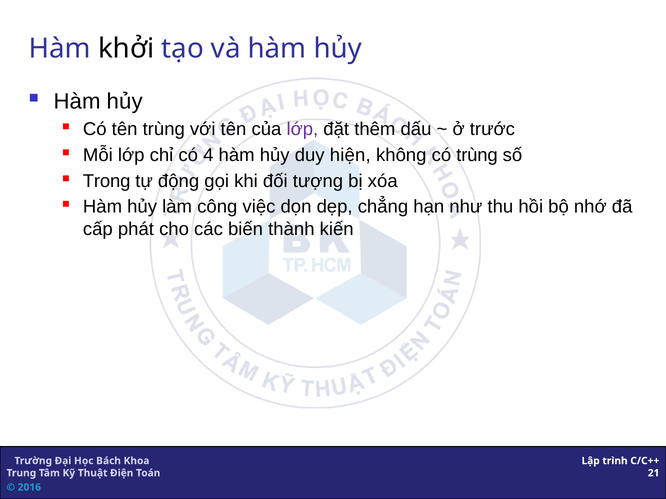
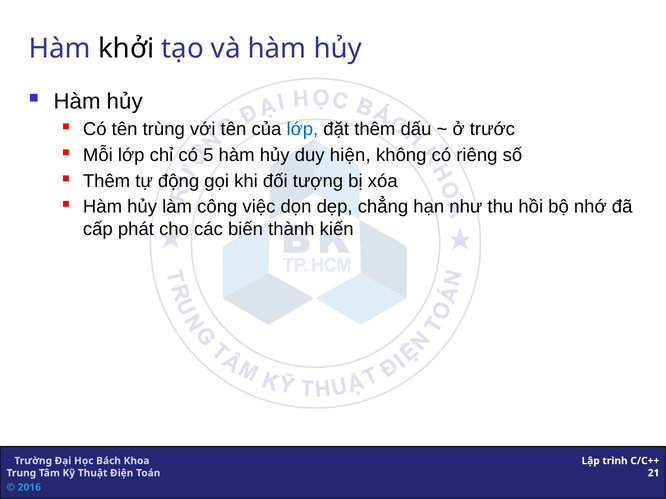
lớp at (302, 129) colour: purple -> blue
4: 4 -> 5
có trùng: trùng -> riêng
Trong at (107, 181): Trong -> Thêm
